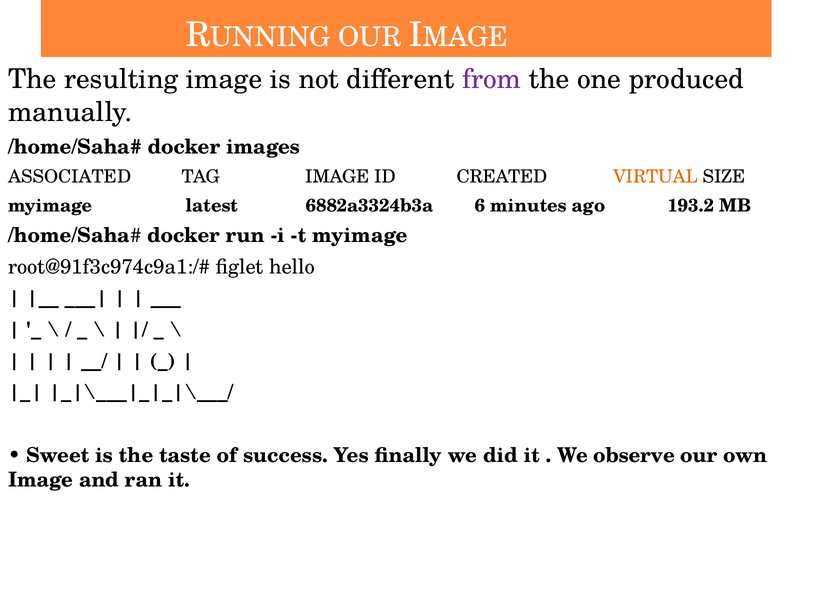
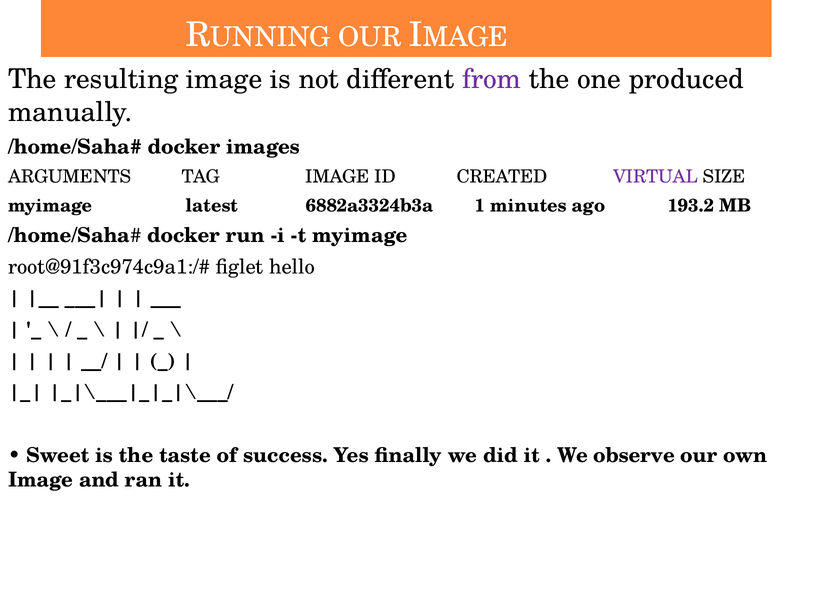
ASSOCIATED: ASSOCIATED -> ARGUMENTS
VIRTUAL colour: orange -> purple
6: 6 -> 1
